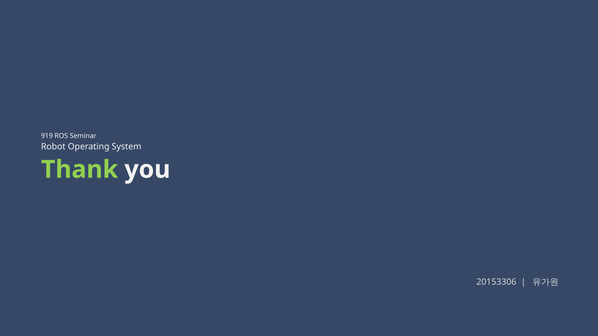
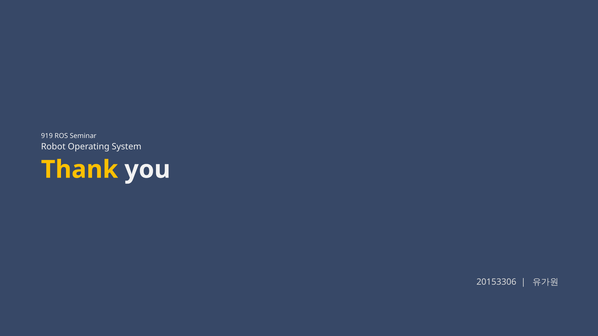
Thank colour: light green -> yellow
